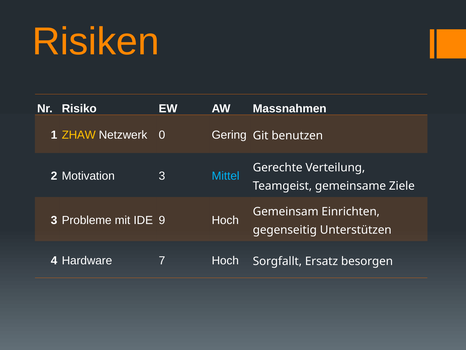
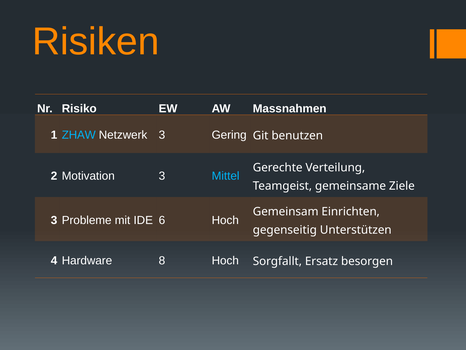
ZHAW colour: yellow -> light blue
Netzwerk 0: 0 -> 3
9: 9 -> 6
7: 7 -> 8
